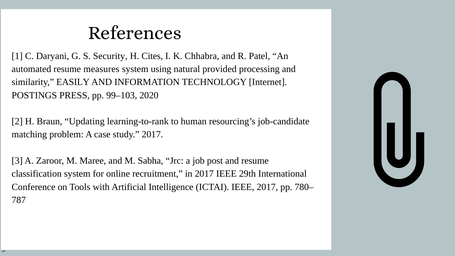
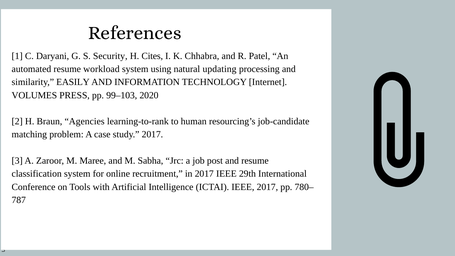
measures: measures -> workload
provided: provided -> updating
POSTINGS: POSTINGS -> VOLUMES
Updating: Updating -> Agencies
